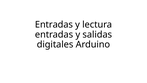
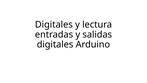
Entradas at (54, 24): Entradas -> Digitales
